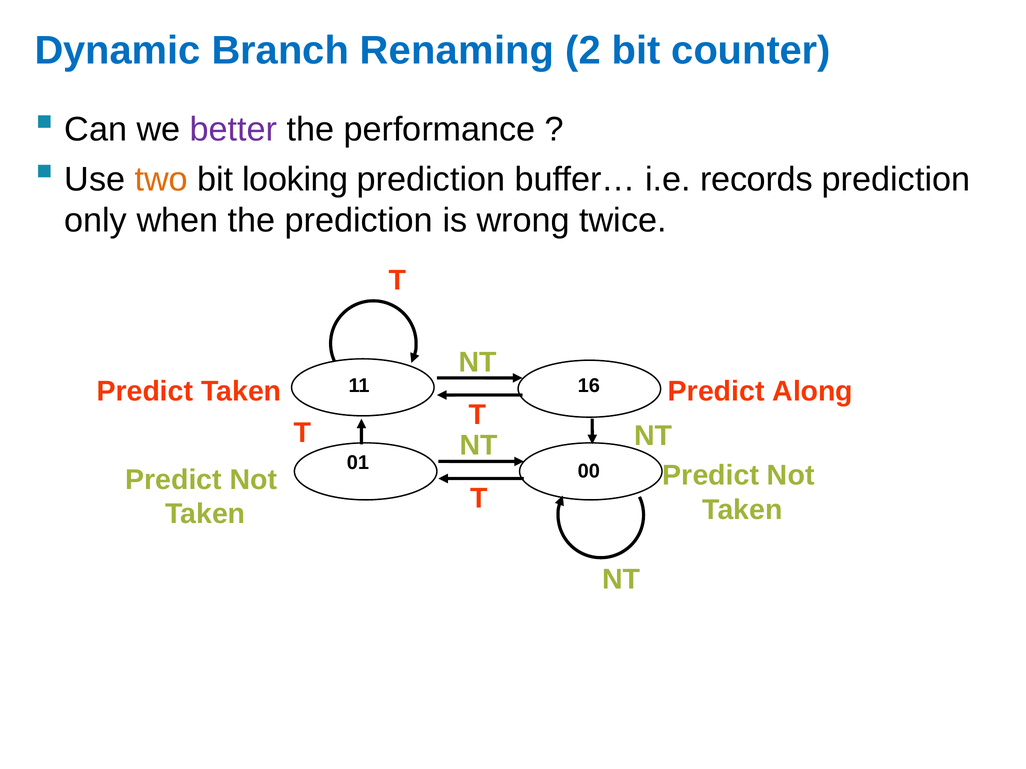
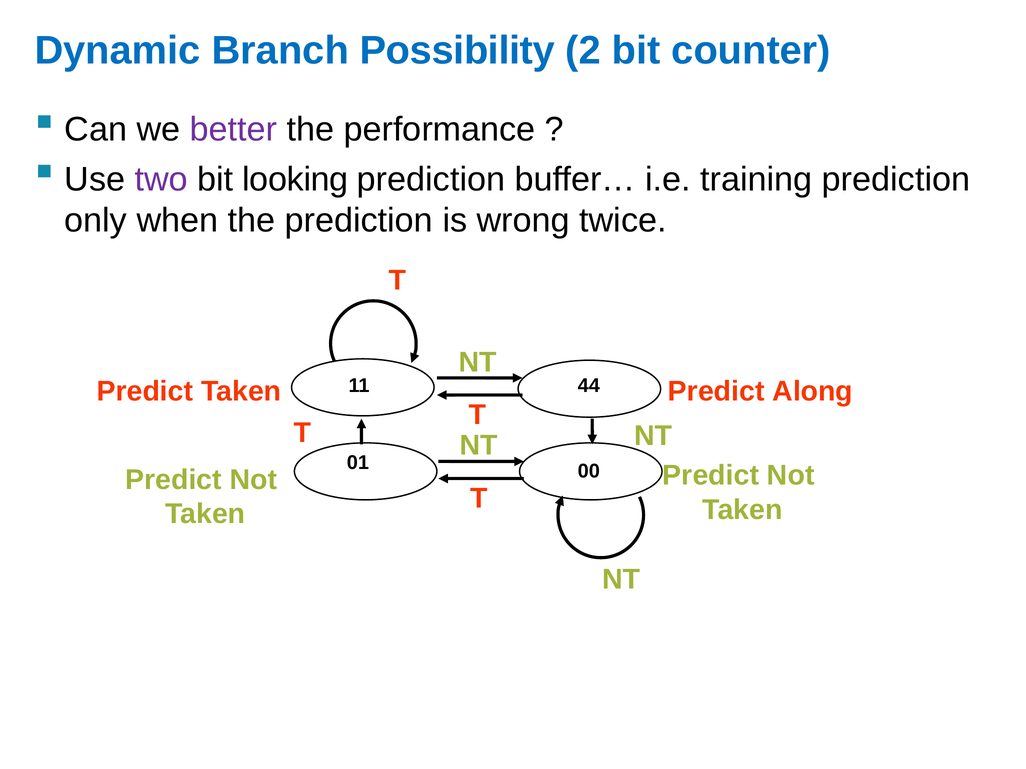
Renaming: Renaming -> Possibility
two colour: orange -> purple
records: records -> training
16: 16 -> 44
